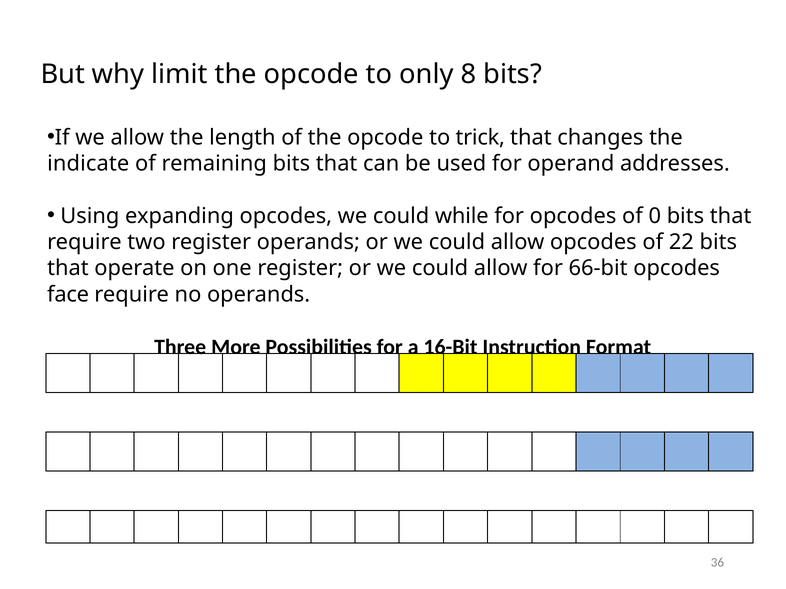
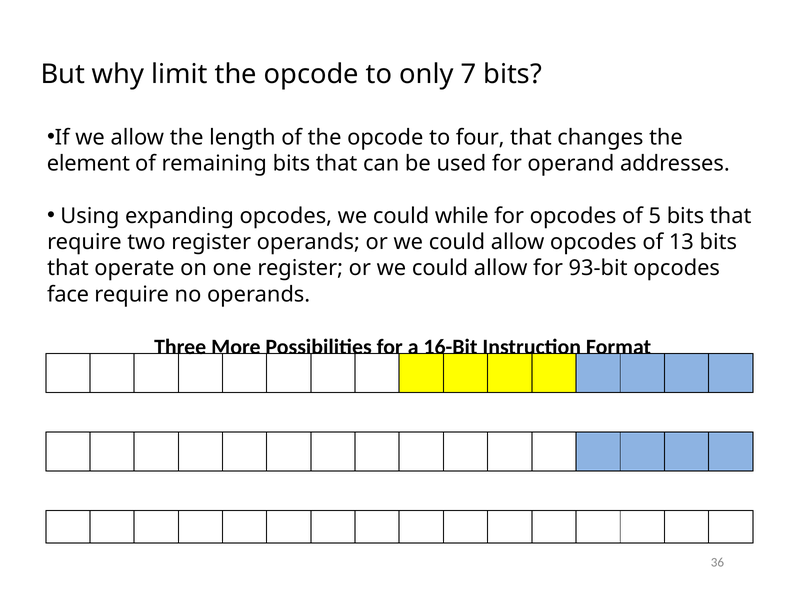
8: 8 -> 7
trick: trick -> four
indicate: indicate -> element
0: 0 -> 5
22: 22 -> 13
66-bit: 66-bit -> 93-bit
